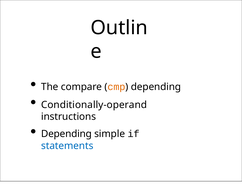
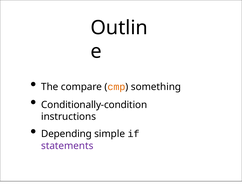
depending at (156, 87): depending -> something
Conditionally-operand: Conditionally-operand -> Conditionally-condition
statements colour: blue -> purple
